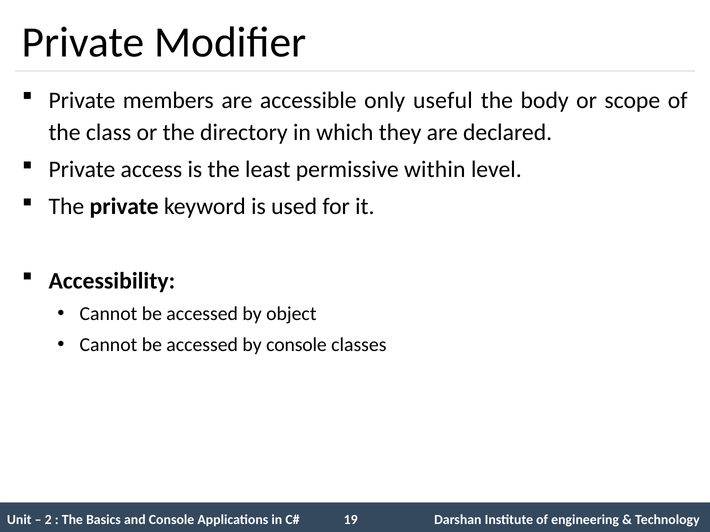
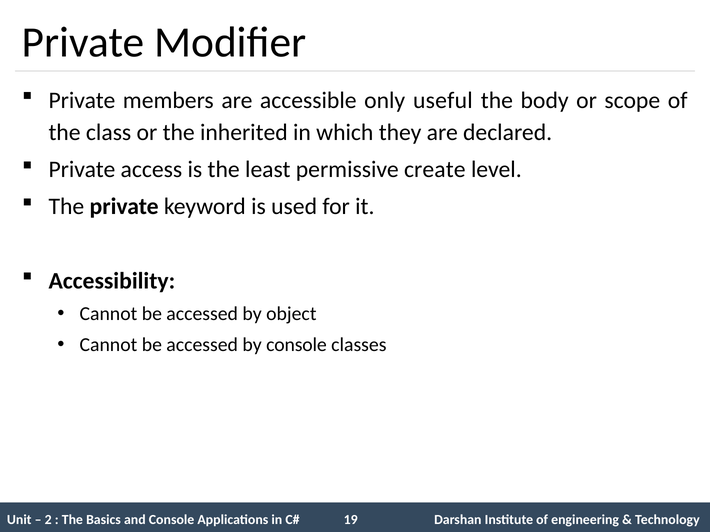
directory: directory -> inherited
within: within -> create
